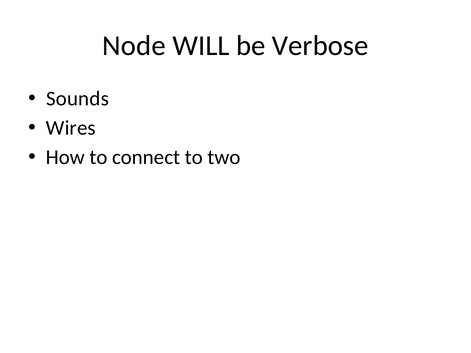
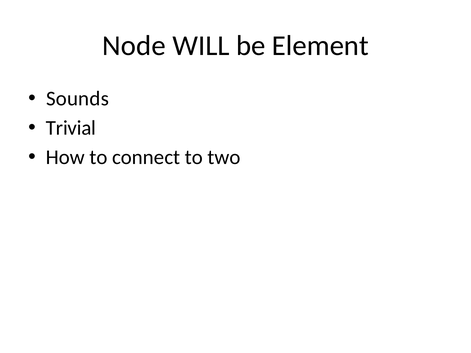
Verbose: Verbose -> Element
Wires: Wires -> Trivial
